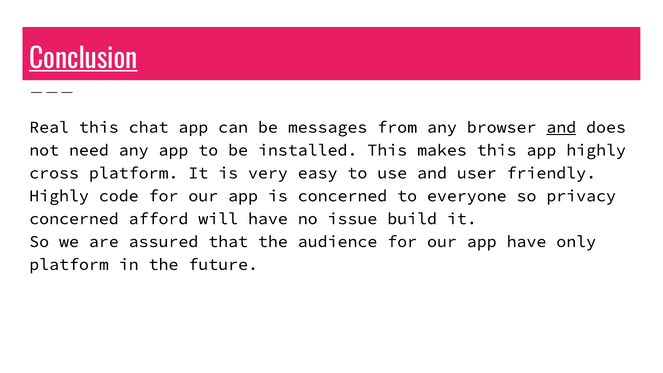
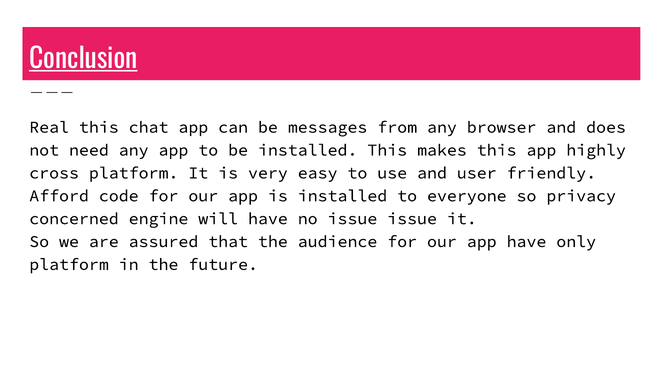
and at (561, 127) underline: present -> none
Highly at (59, 196): Highly -> Afford
is concerned: concerned -> installed
afford: afford -> engine
issue build: build -> issue
